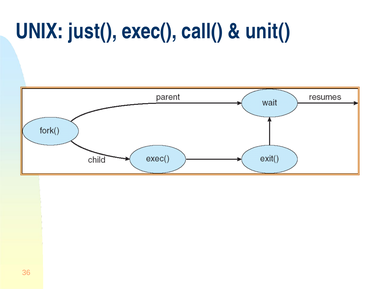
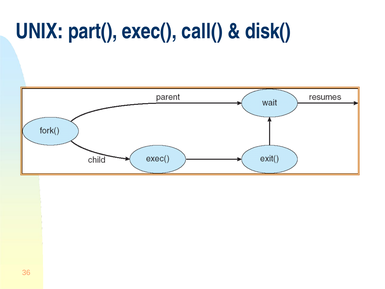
just(: just( -> part(
unit(: unit( -> disk(
